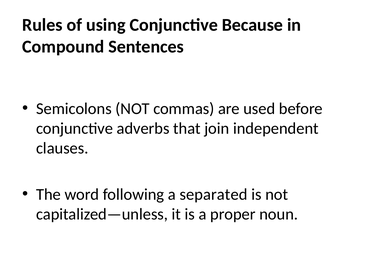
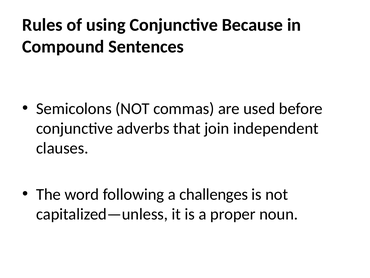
separated: separated -> challenges
